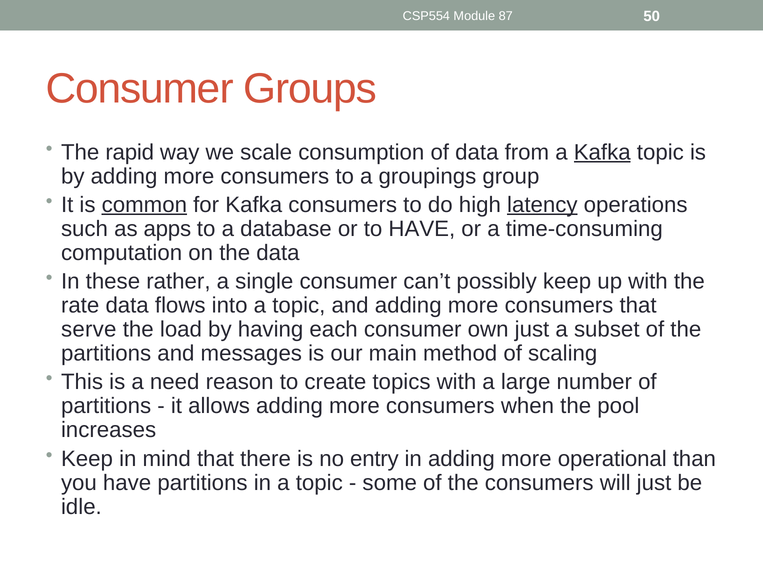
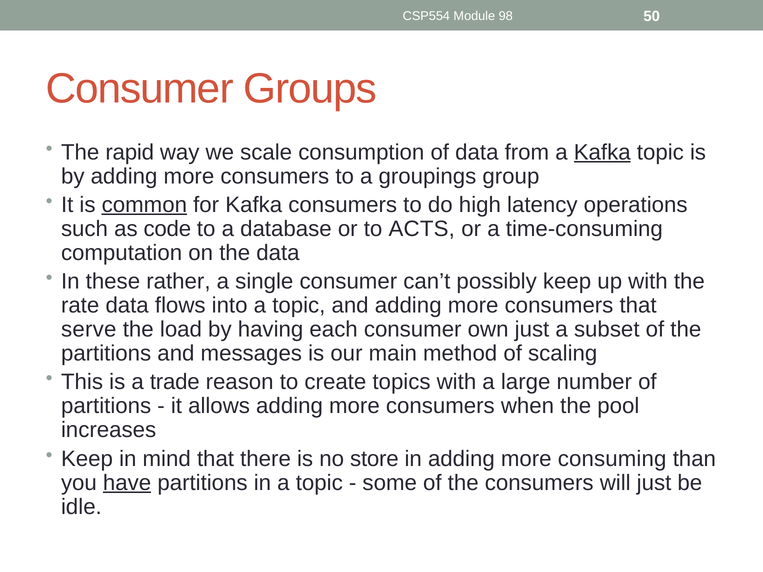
87: 87 -> 98
latency underline: present -> none
apps: apps -> code
to HAVE: HAVE -> ACTS
need: need -> trade
entry: entry -> store
operational: operational -> consuming
have at (127, 483) underline: none -> present
